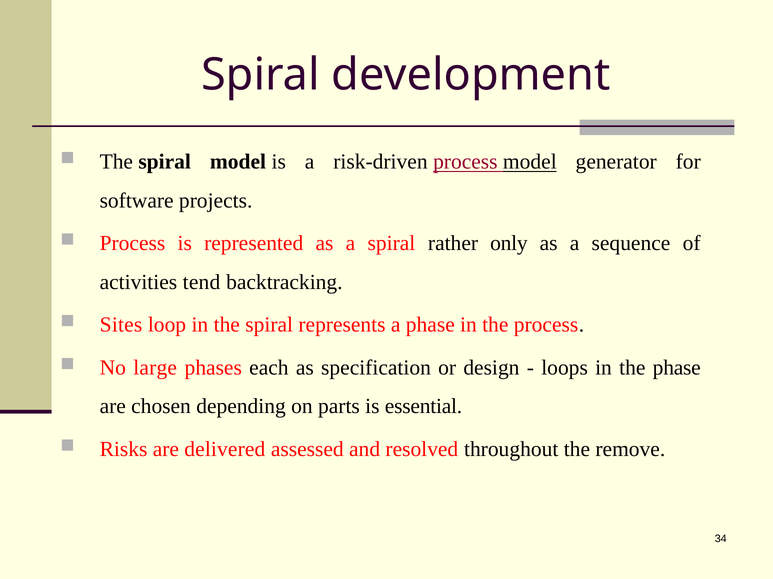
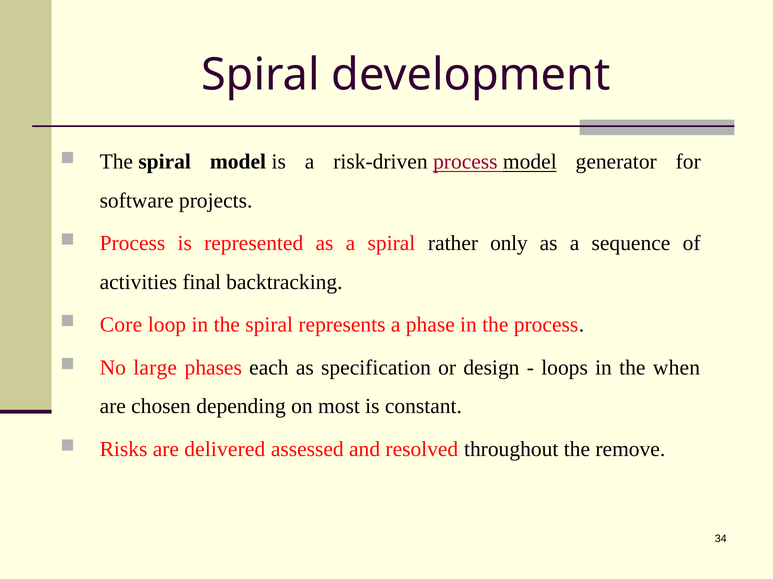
tend: tend -> final
Sites: Sites -> Core
the phase: phase -> when
parts: parts -> most
essential: essential -> constant
